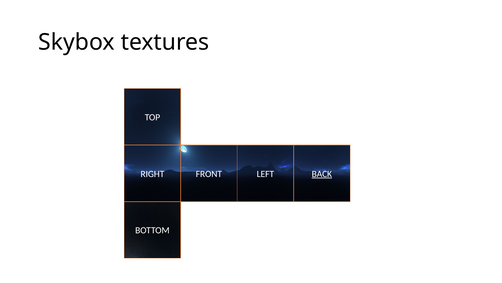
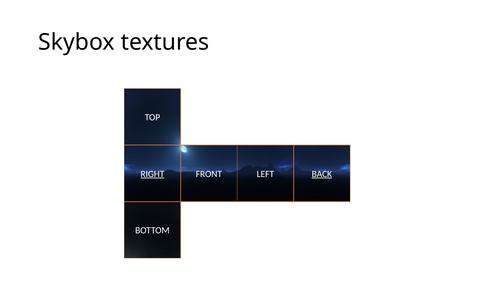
RIGHT underline: none -> present
